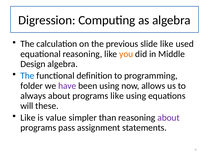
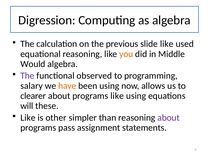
Design: Design -> Would
The at (27, 76) colour: blue -> purple
definition: definition -> observed
folder: folder -> salary
have colour: purple -> orange
always: always -> clearer
value: value -> other
